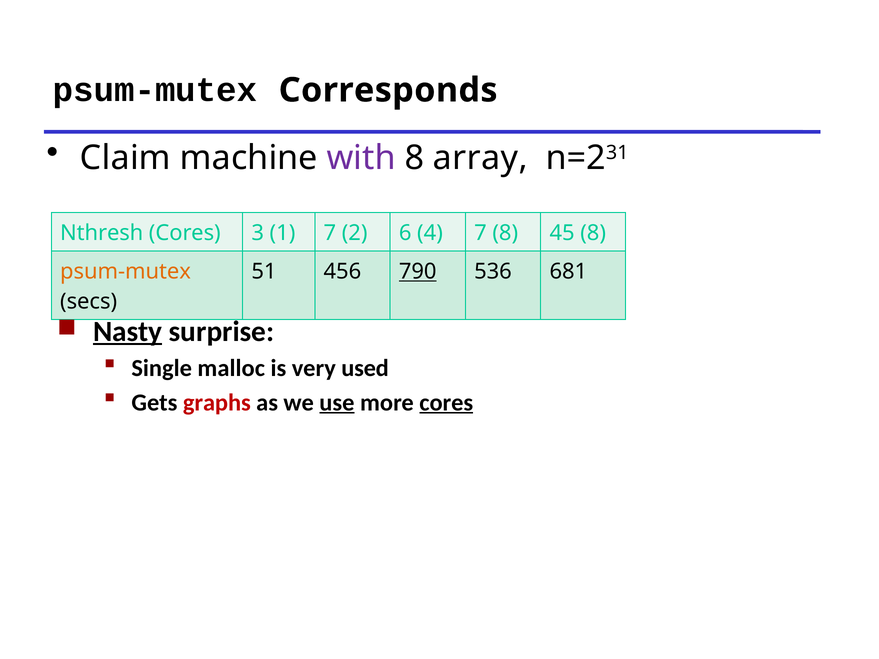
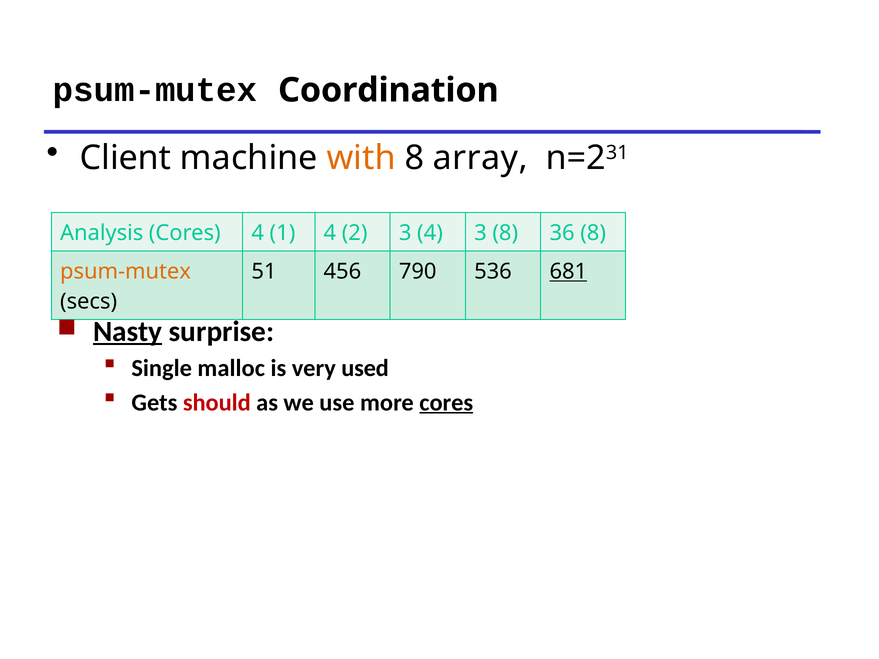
Corresponds: Corresponds -> Coordination
Claim: Claim -> Client
with colour: purple -> orange
Nthresh: Nthresh -> Analysis
Cores 3: 3 -> 4
1 7: 7 -> 4
2 6: 6 -> 3
4 7: 7 -> 3
45: 45 -> 36
790 underline: present -> none
681 underline: none -> present
graphs: graphs -> should
use underline: present -> none
